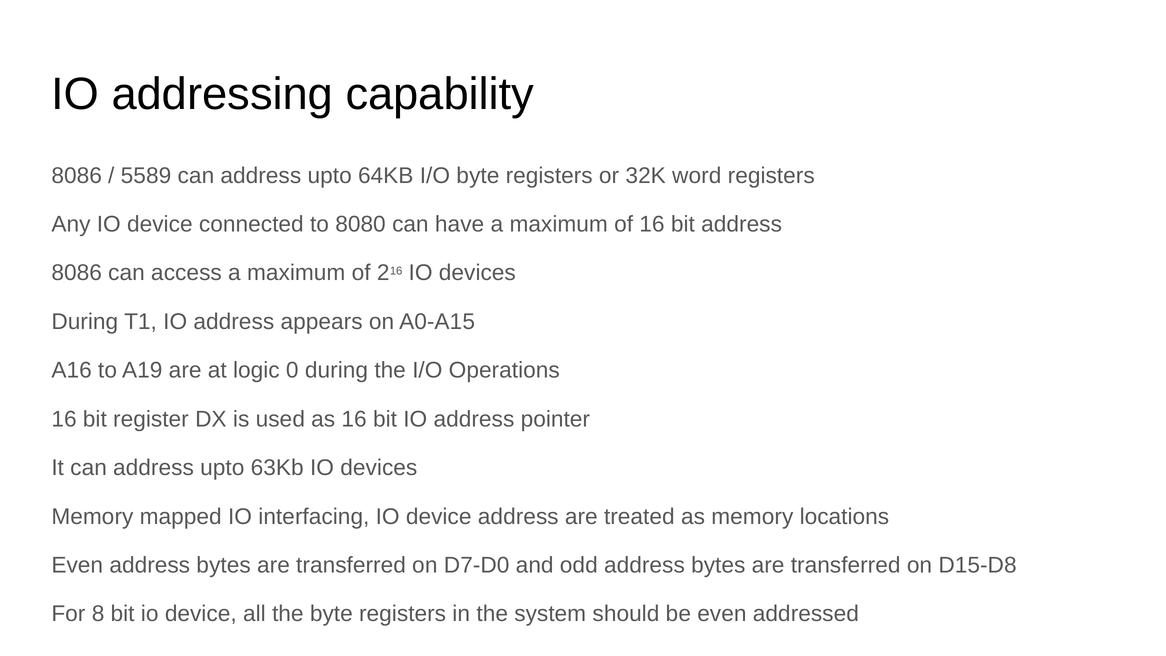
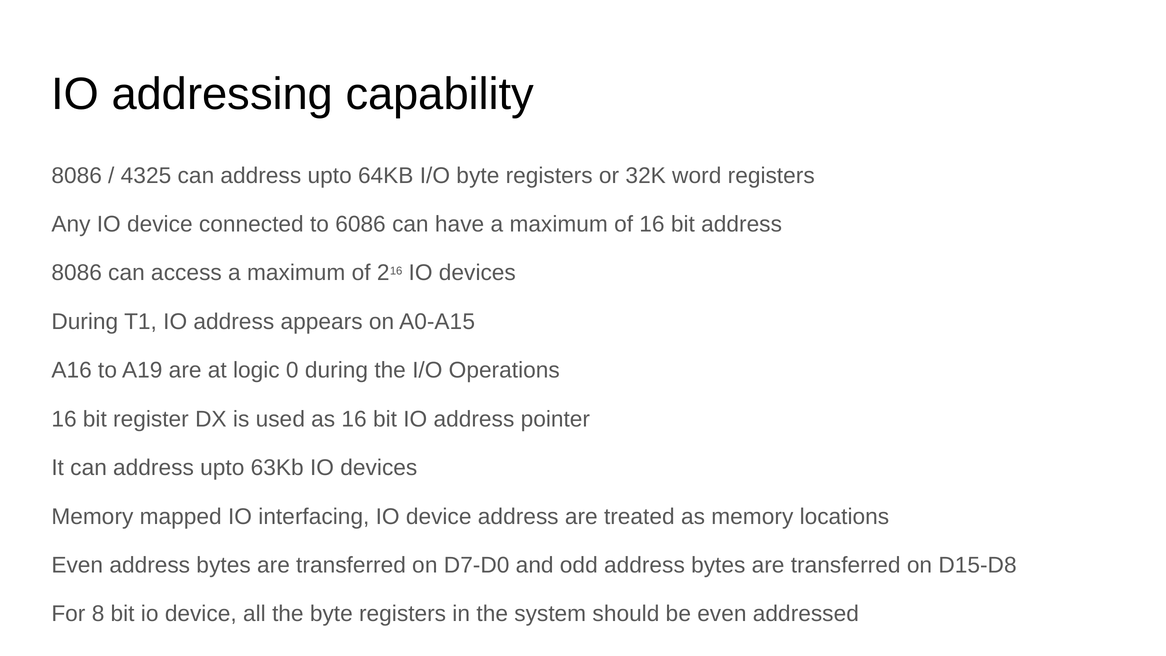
5589: 5589 -> 4325
8080: 8080 -> 6086
